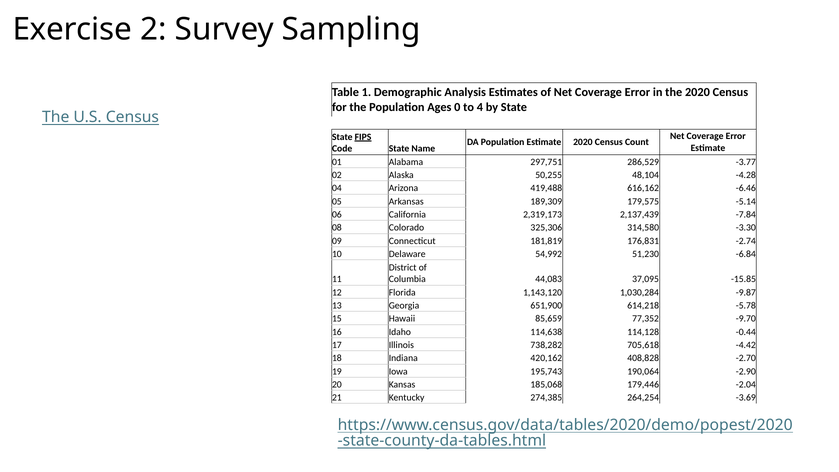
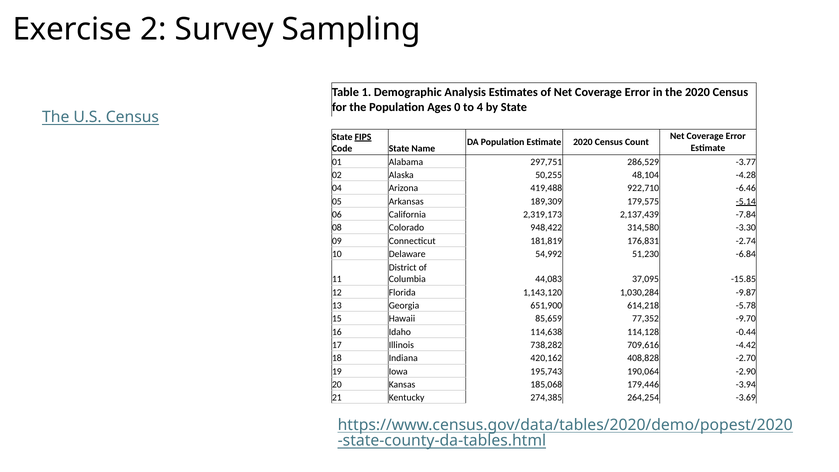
616,162: 616,162 -> 922,710
-5.14 underline: none -> present
325,306: 325,306 -> 948,422
705,618: 705,618 -> 709,616
-2.04: -2.04 -> -3.94
